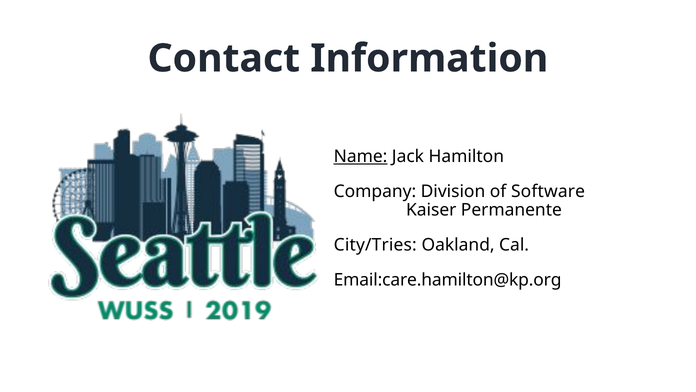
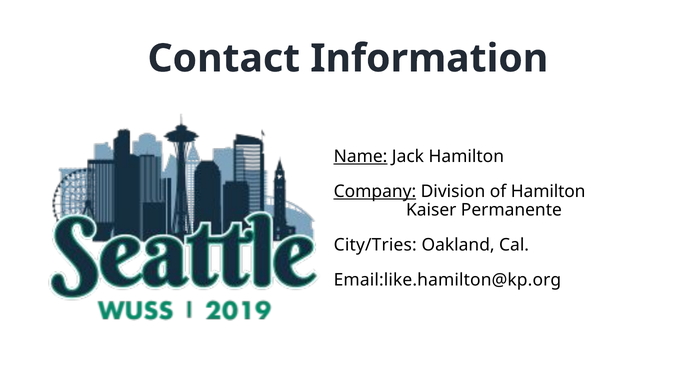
Company underline: none -> present
of Software: Software -> Hamilton
Email:care.hamilton@kp.org: Email:care.hamilton@kp.org -> Email:like.hamilton@kp.org
